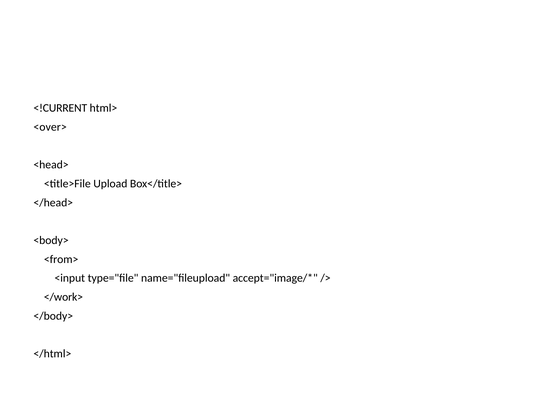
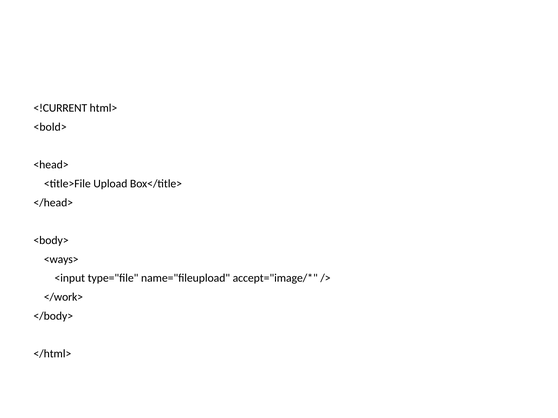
<over>: <over> -> <bold>
<from>: <from> -> <ways>
